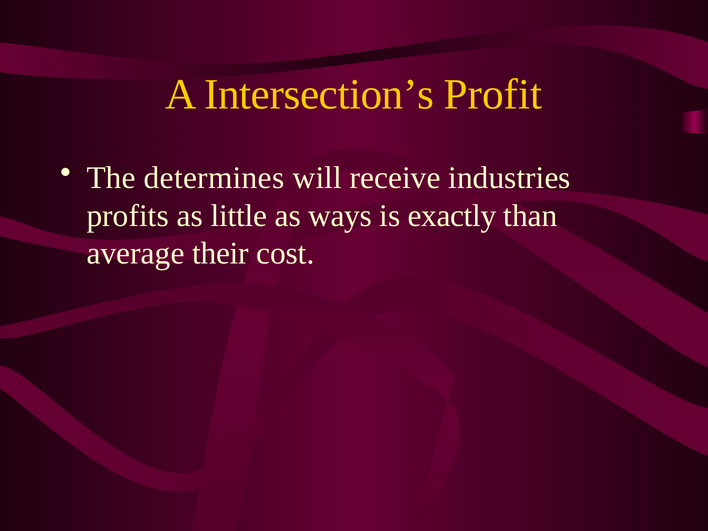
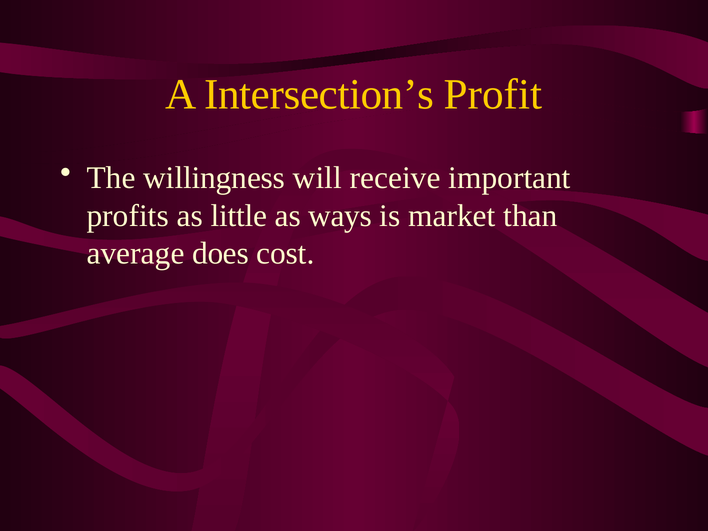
determines: determines -> willingness
industries: industries -> important
exactly: exactly -> market
their: their -> does
